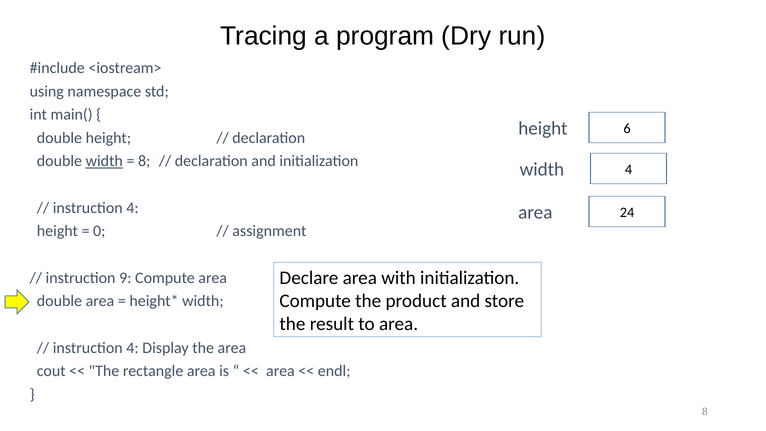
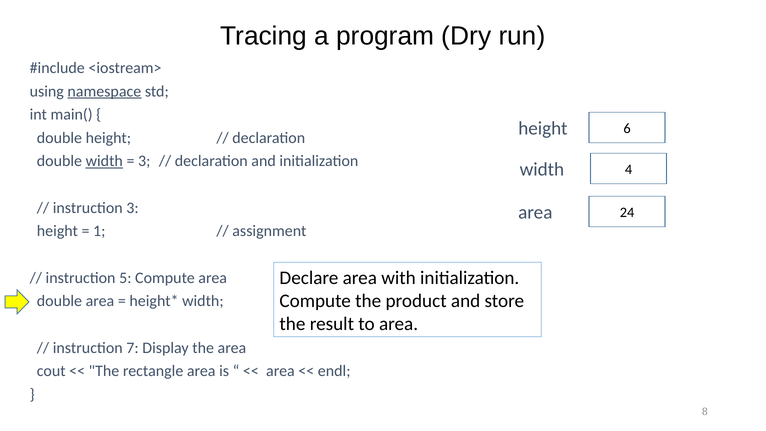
namespace underline: none -> present
8 at (144, 161): 8 -> 3
4 at (133, 208): 4 -> 3
0: 0 -> 1
9: 9 -> 5
4 at (133, 348): 4 -> 7
